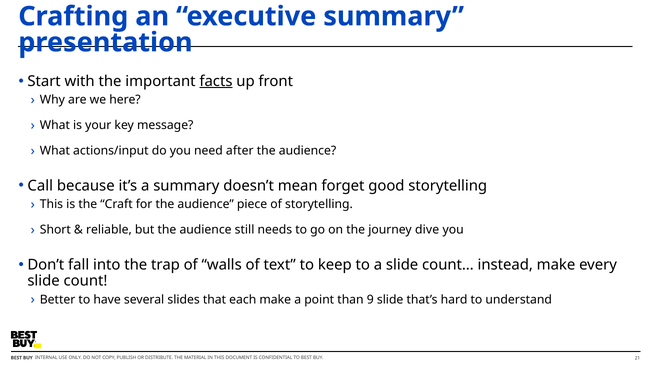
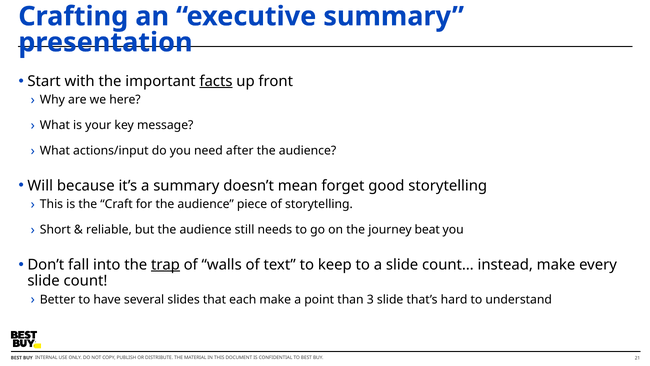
Call: Call -> Will
dive: dive -> beat
trap underline: none -> present
9: 9 -> 3
